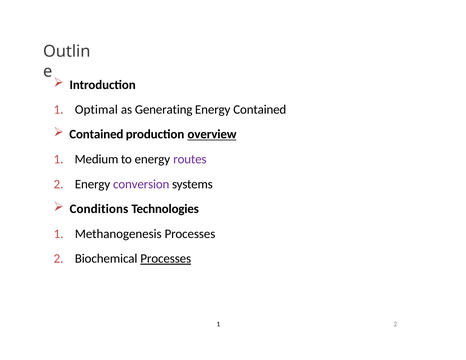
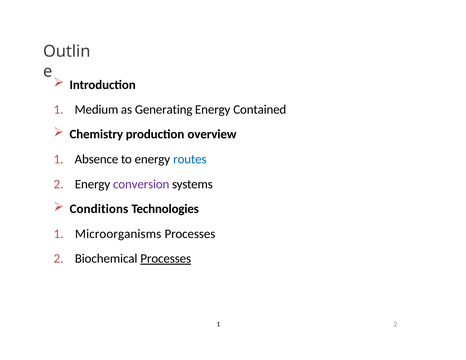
Optimal: Optimal -> Medium
Contained at (96, 134): Contained -> Chemistry
overview underline: present -> none
Medium: Medium -> Absence
routes colour: purple -> blue
Methanogenesis: Methanogenesis -> Microorganisms
